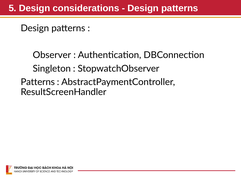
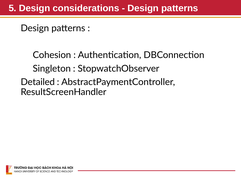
Observer: Observer -> Cohesion
Patterns at (38, 82): Patterns -> Detailed
